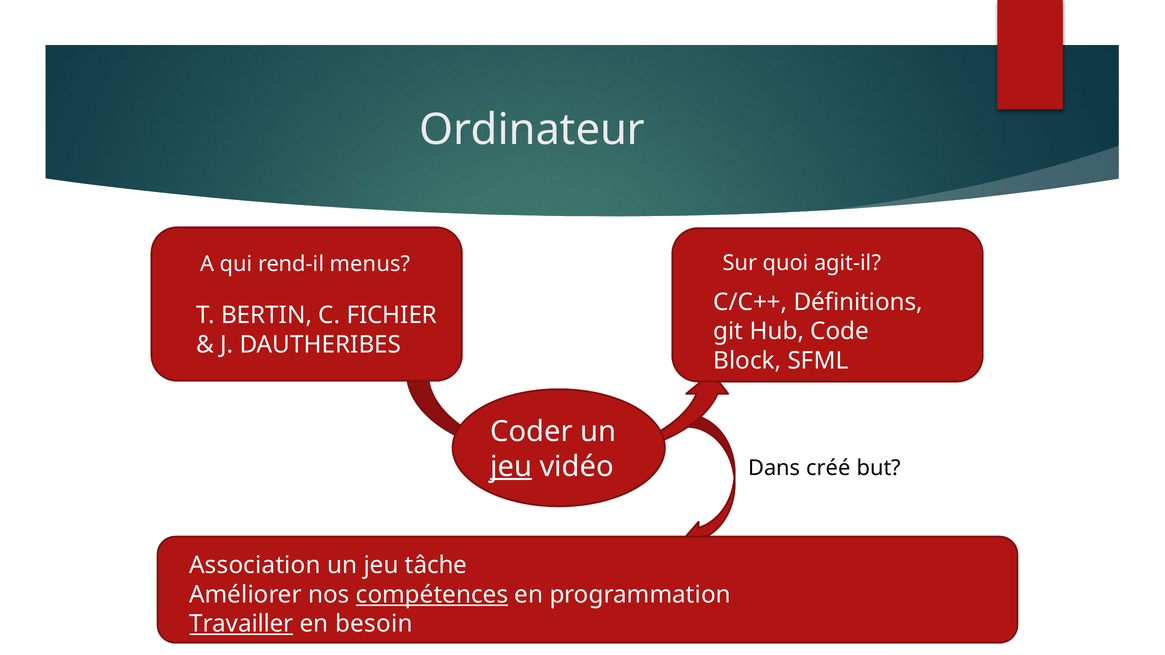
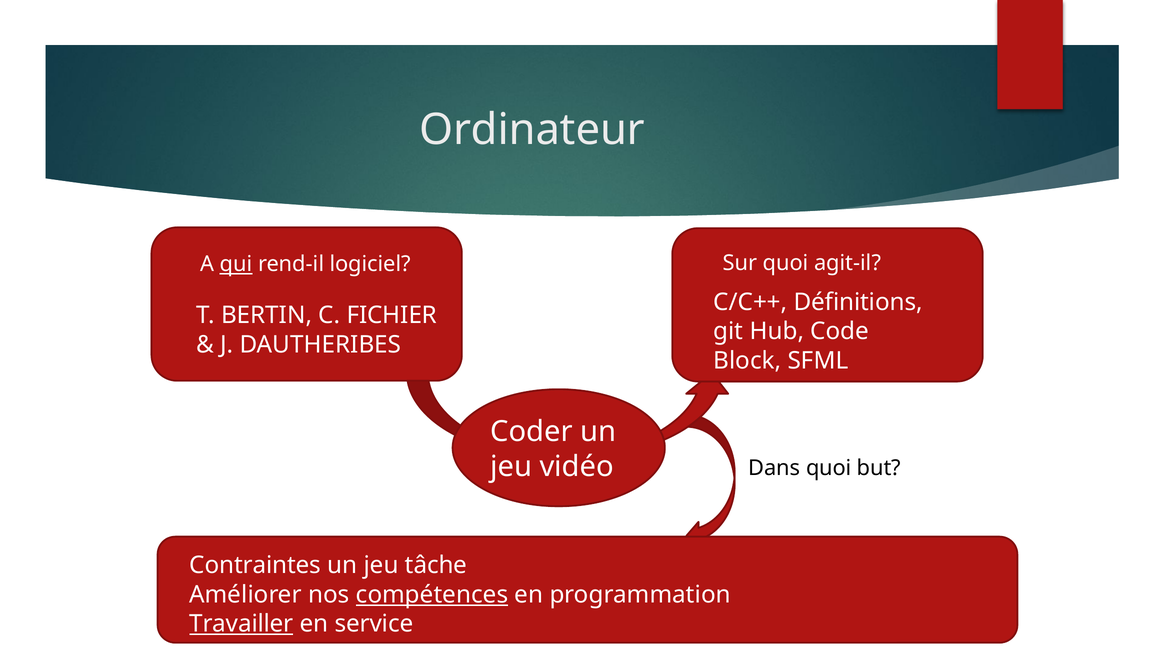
qui underline: none -> present
menus: menus -> logiciel
jeu at (511, 467) underline: present -> none
Dans créé: créé -> quoi
Association: Association -> Contraintes
besoin: besoin -> service
